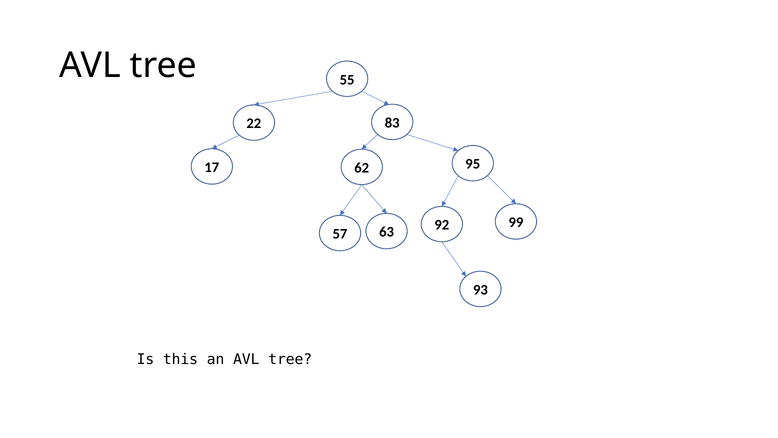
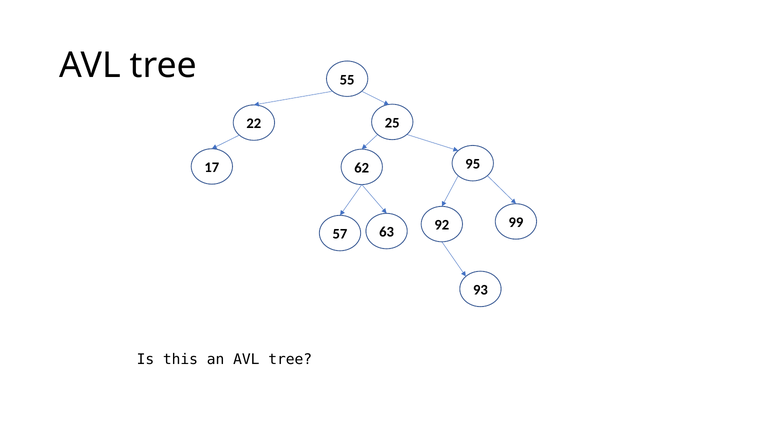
83: 83 -> 25
